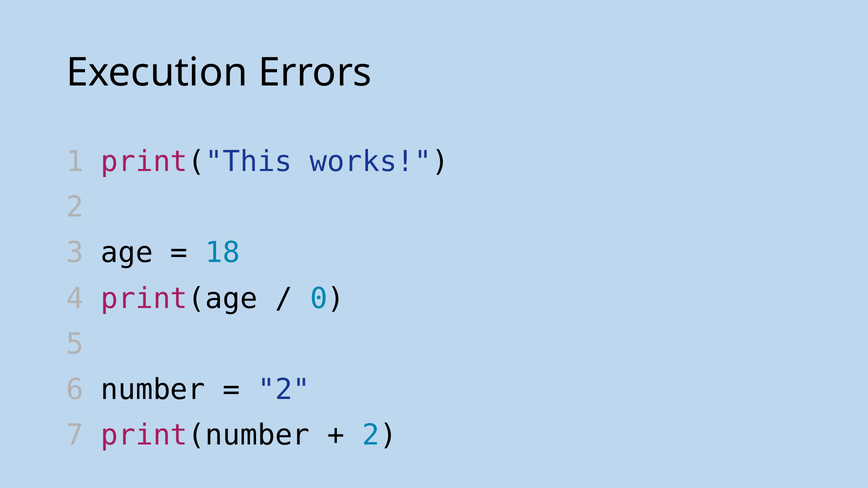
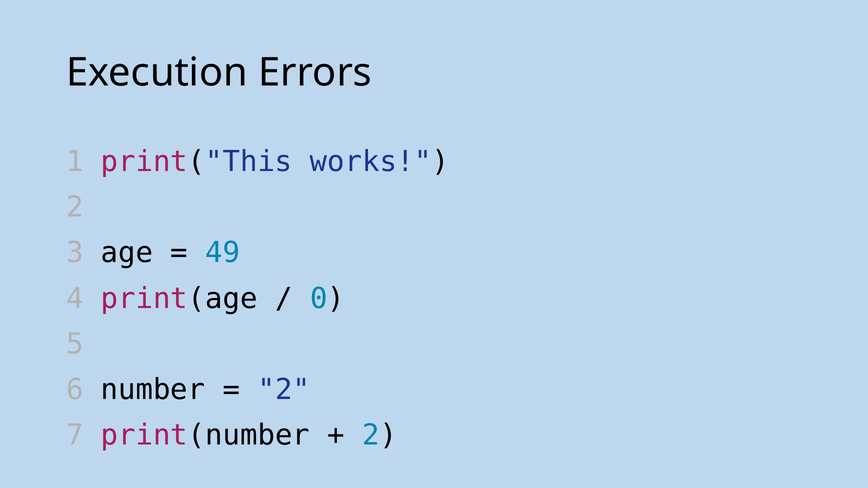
18: 18 -> 49
